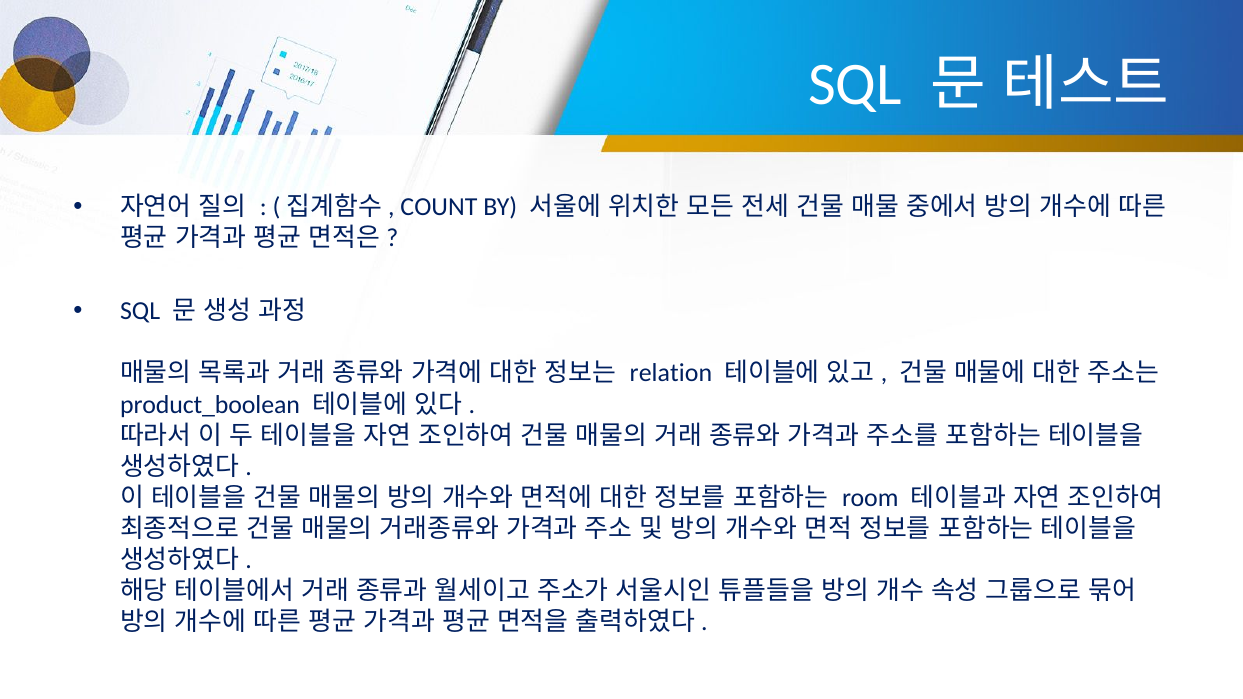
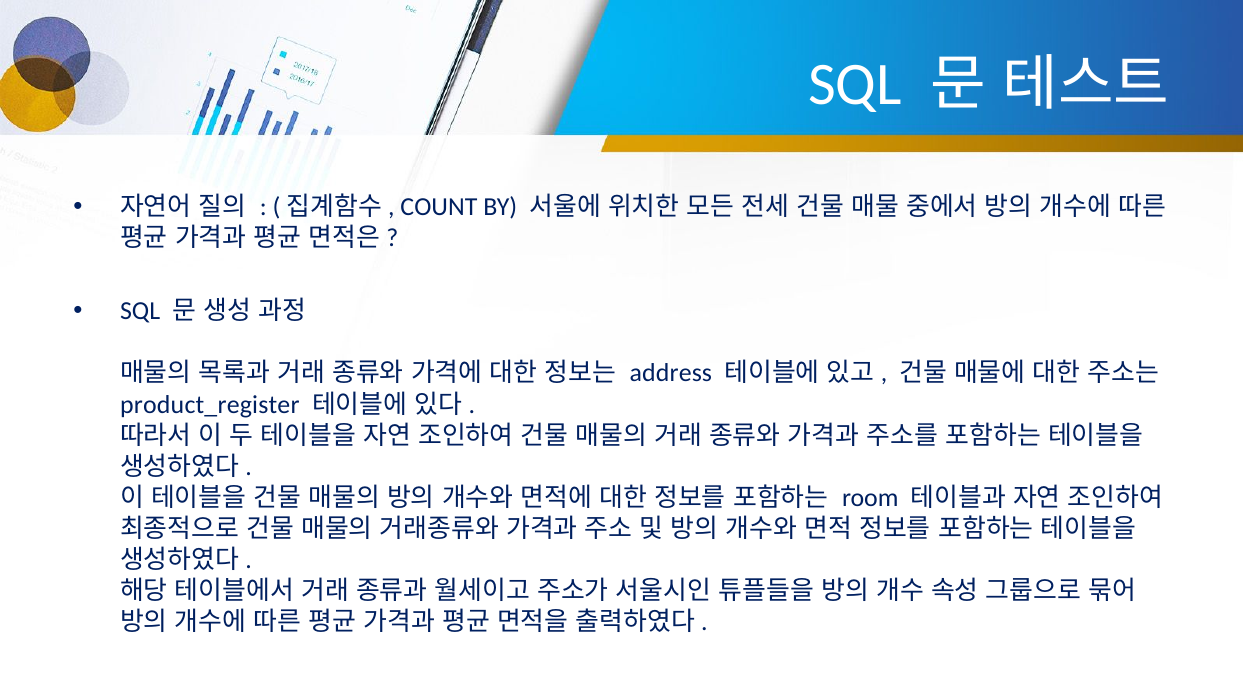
relation: relation -> address
product_boolean: product_boolean -> product_register
